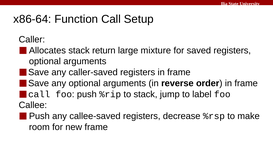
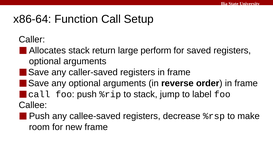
mixture: mixture -> perform
